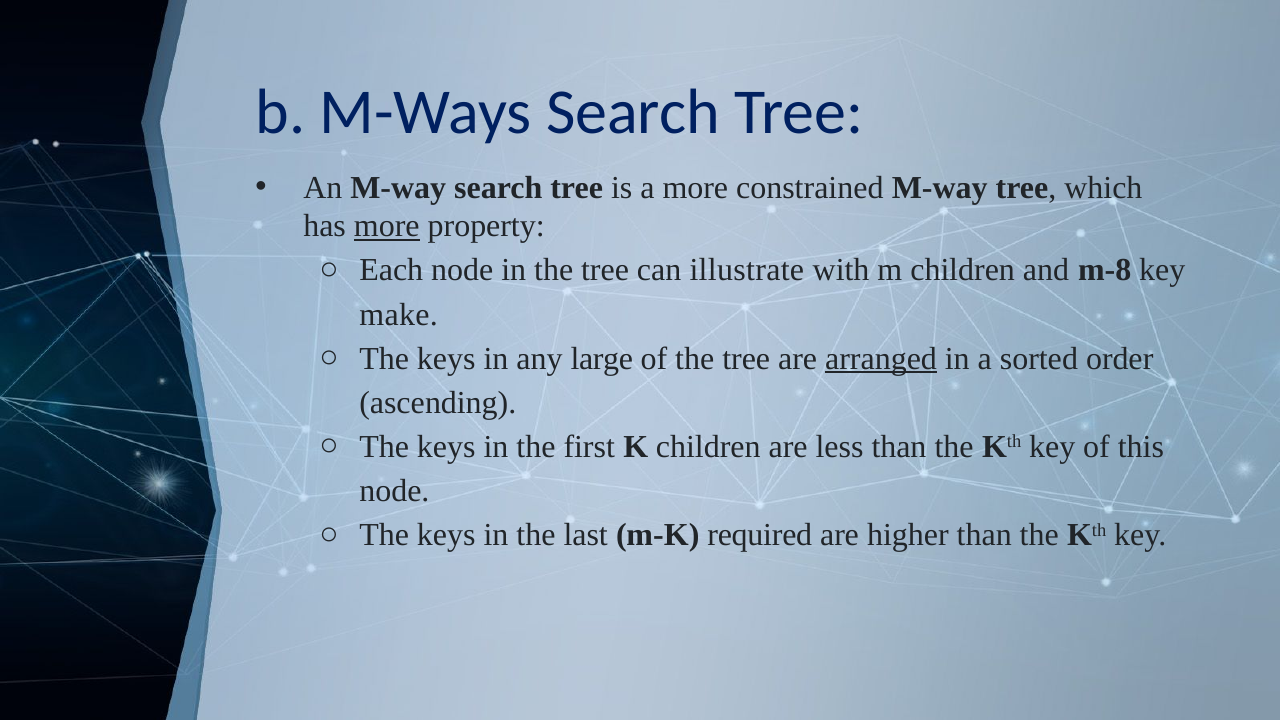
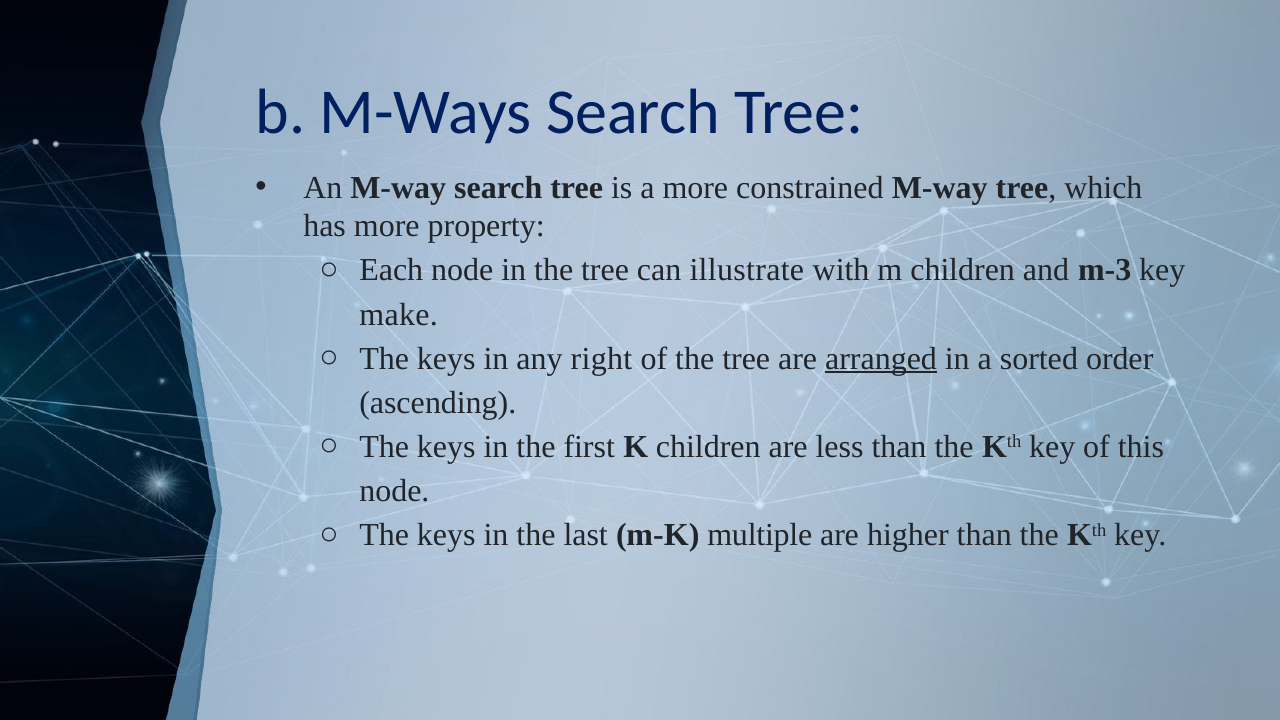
more at (387, 226) underline: present -> none
m-8: m-8 -> m-3
large: large -> right
required: required -> multiple
